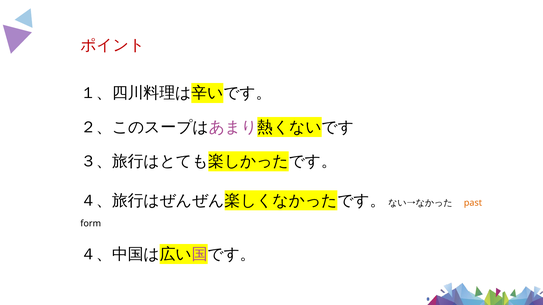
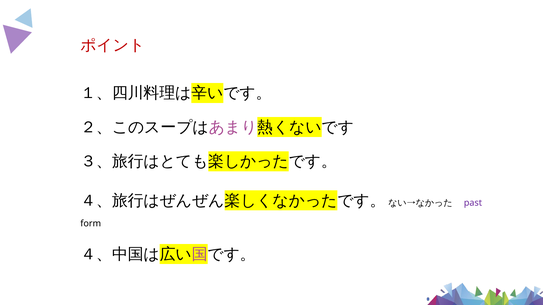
past colour: orange -> purple
